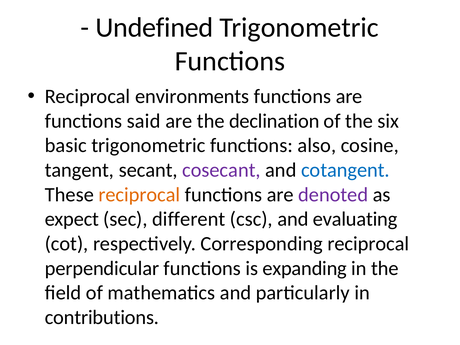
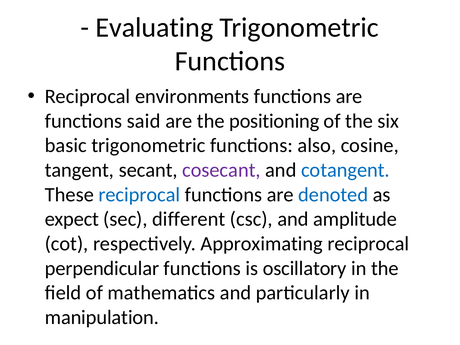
Undefined: Undefined -> Evaluating
declination: declination -> positioning
reciprocal at (139, 195) colour: orange -> blue
denoted colour: purple -> blue
evaluating: evaluating -> amplitude
Corresponding: Corresponding -> Approximating
expanding: expanding -> oscillatory
contributions: contributions -> manipulation
